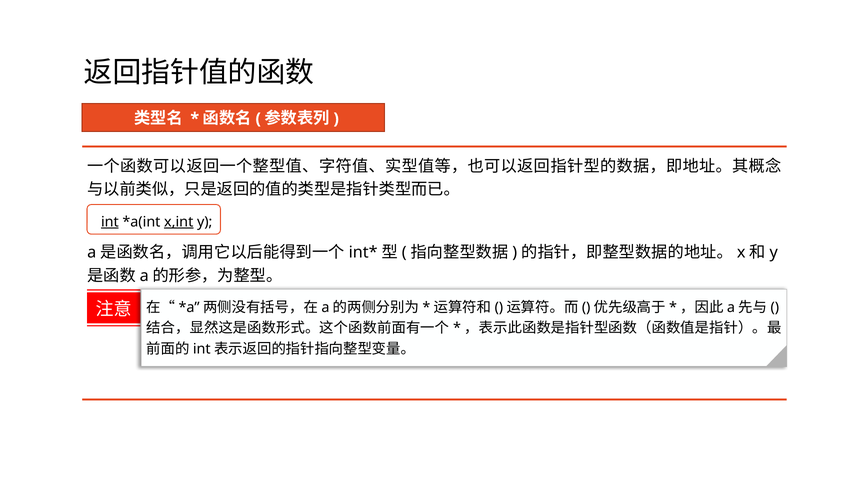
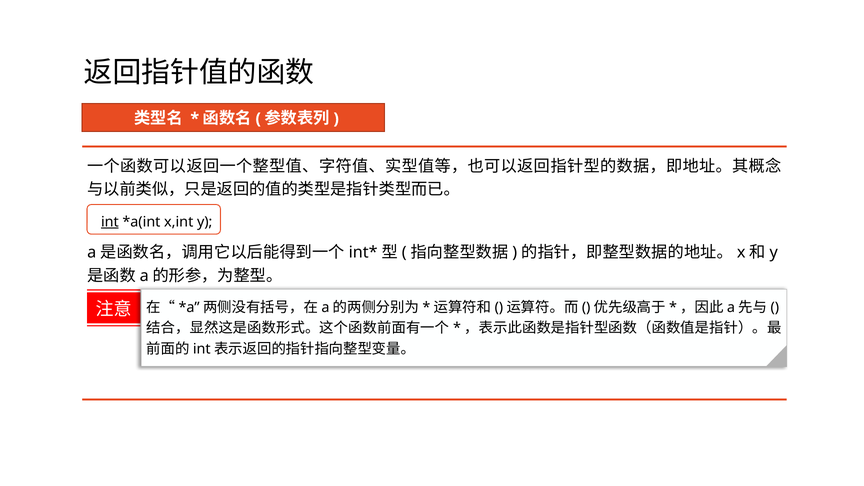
x,int underline: present -> none
